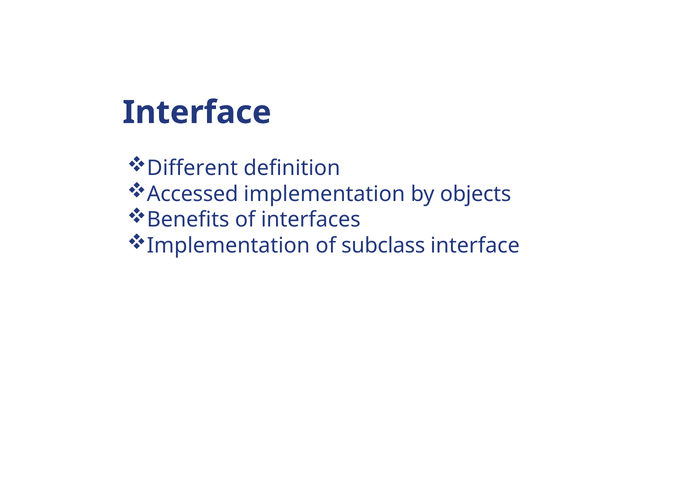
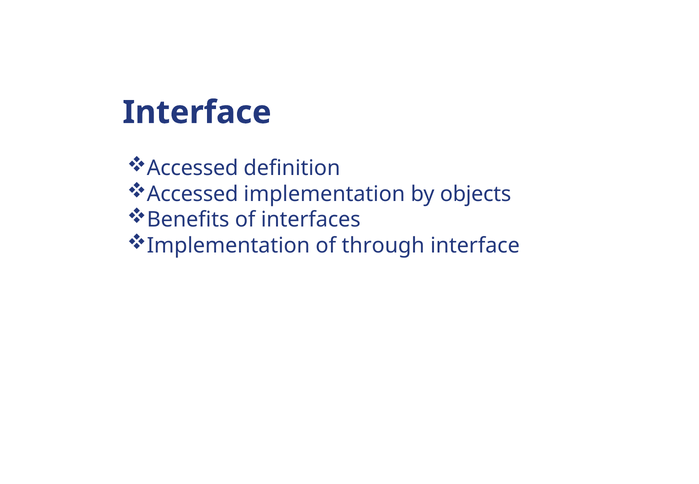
Different at (192, 168): Different -> Accessed
subclass: subclass -> through
